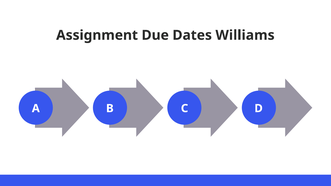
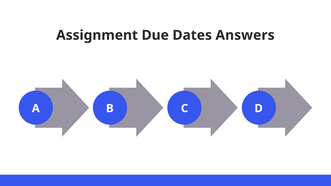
Williams: Williams -> Answers
